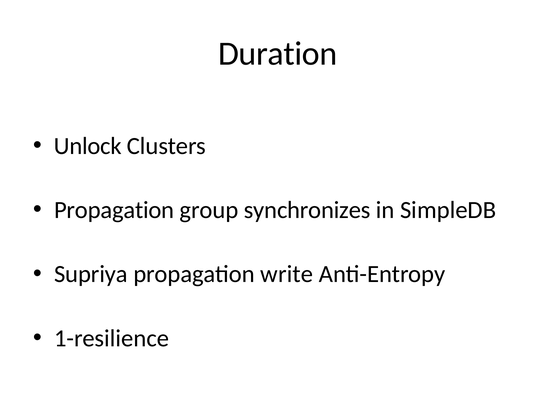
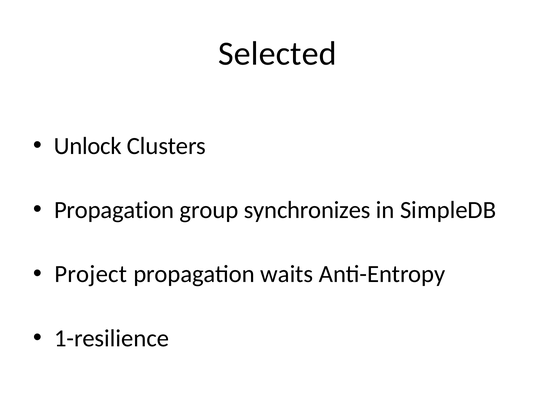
Duration: Duration -> Selected
Supriya: Supriya -> Project
write: write -> waits
